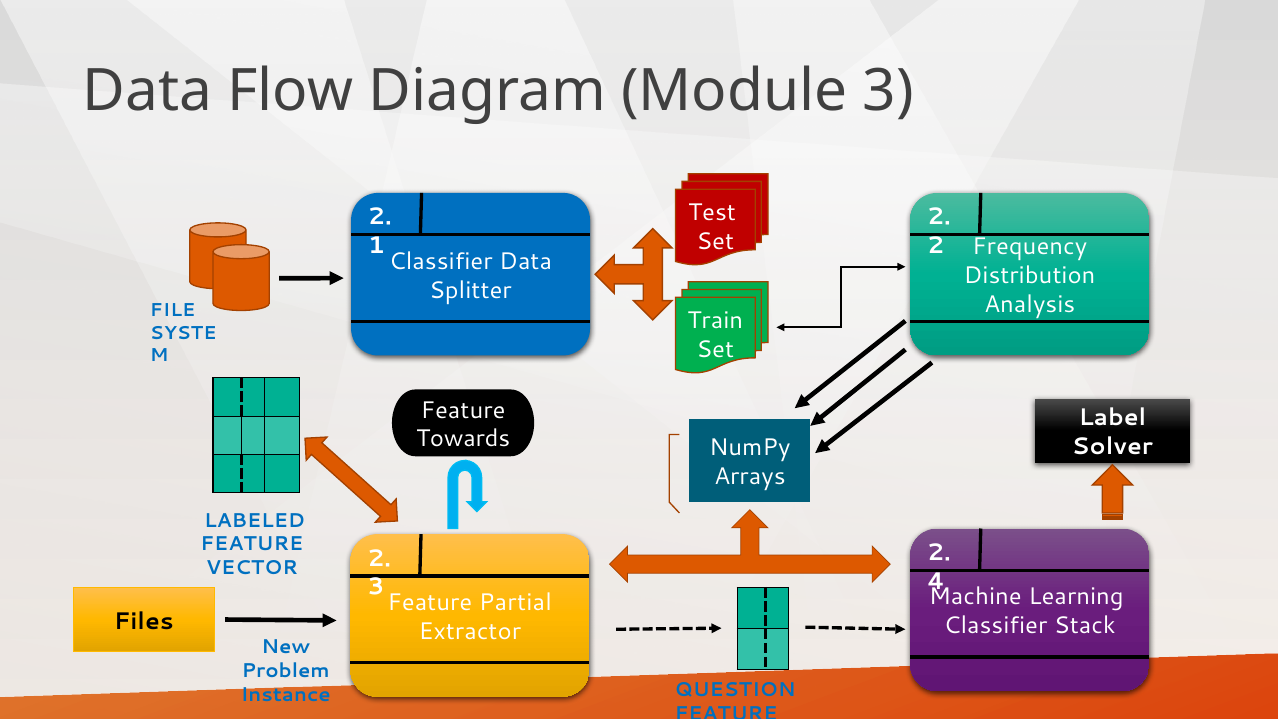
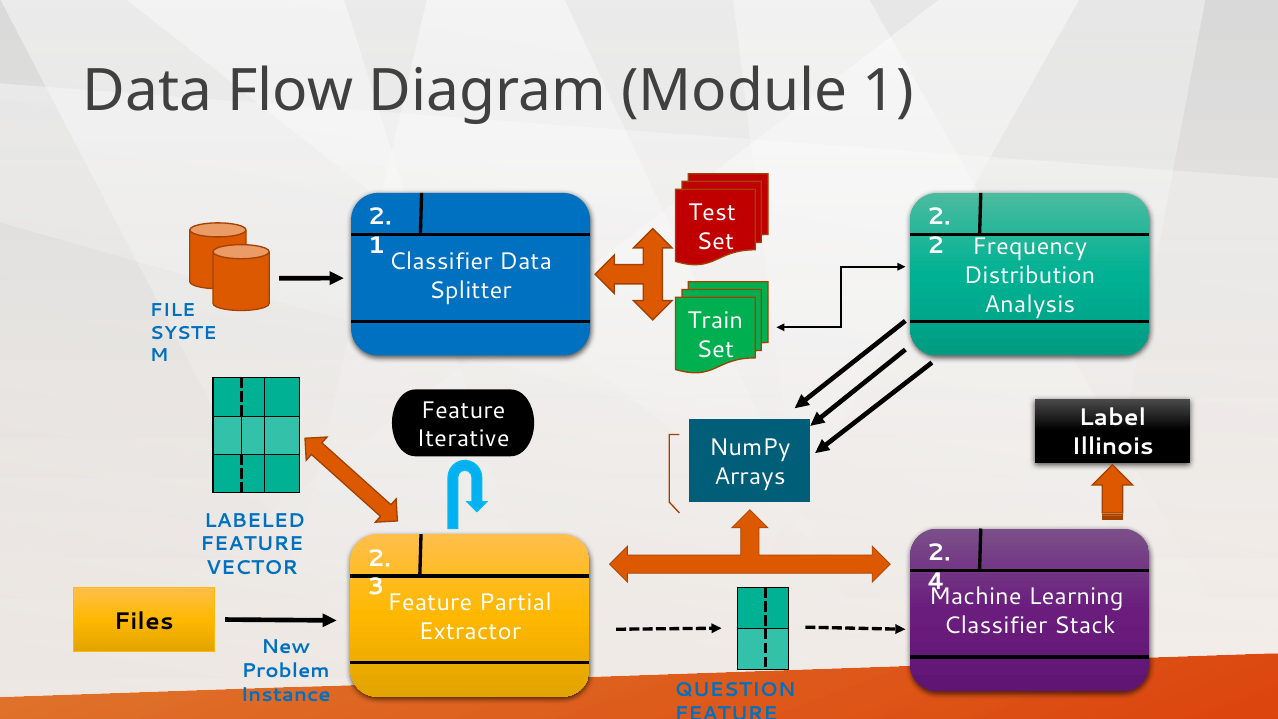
Module 3: 3 -> 1
Towards: Towards -> Iterative
Solver: Solver -> Illinois
